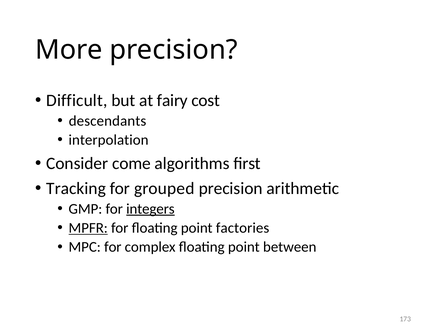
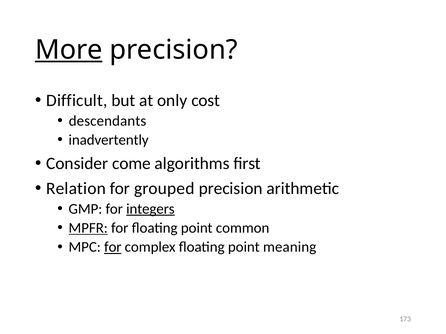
More underline: none -> present
fairy: fairy -> only
interpolation: interpolation -> inadvertently
Tracking: Tracking -> Relation
factories: factories -> common
for at (113, 247) underline: none -> present
between: between -> meaning
